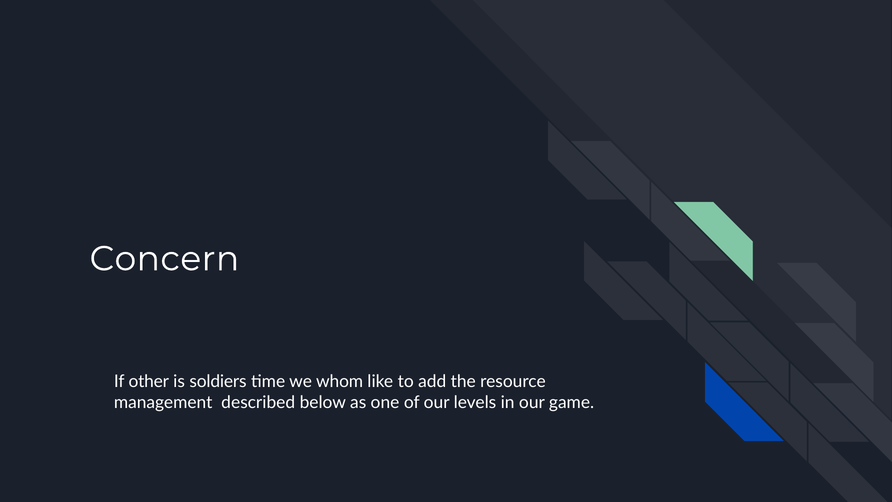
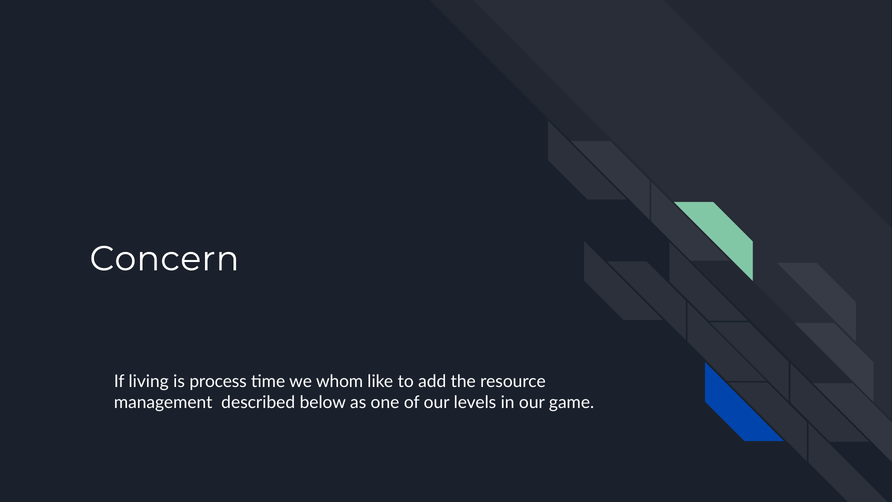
other: other -> living
soldiers: soldiers -> process
